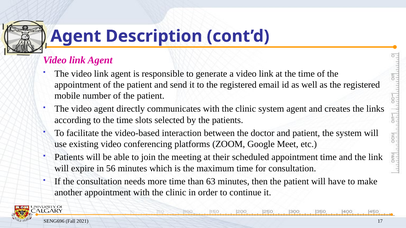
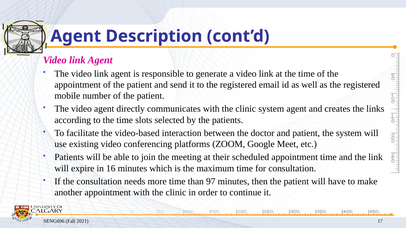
56: 56 -> 16
63: 63 -> 97
